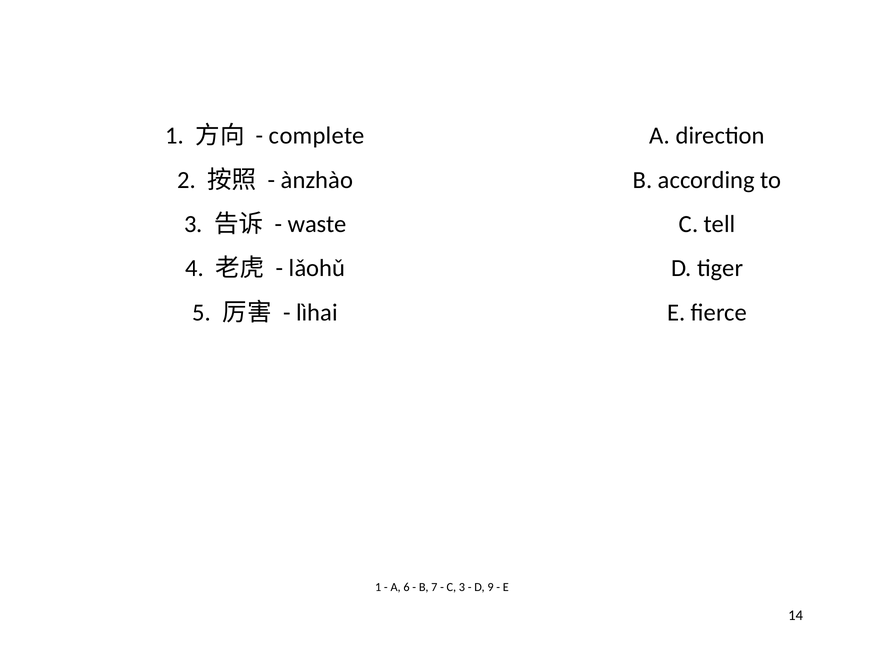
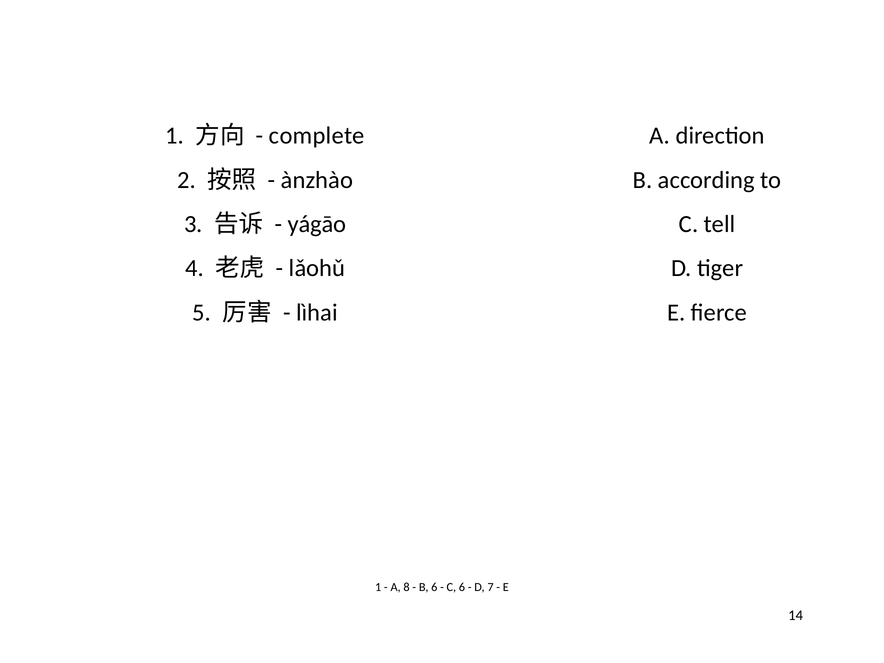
waste: waste -> yágāo
6: 6 -> 8
B 7: 7 -> 6
C 3: 3 -> 6
9: 9 -> 7
